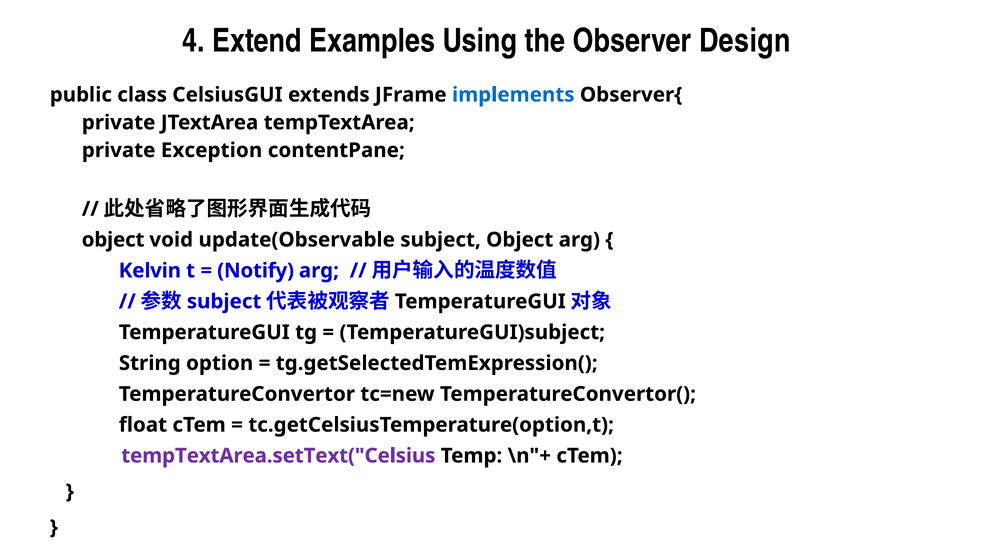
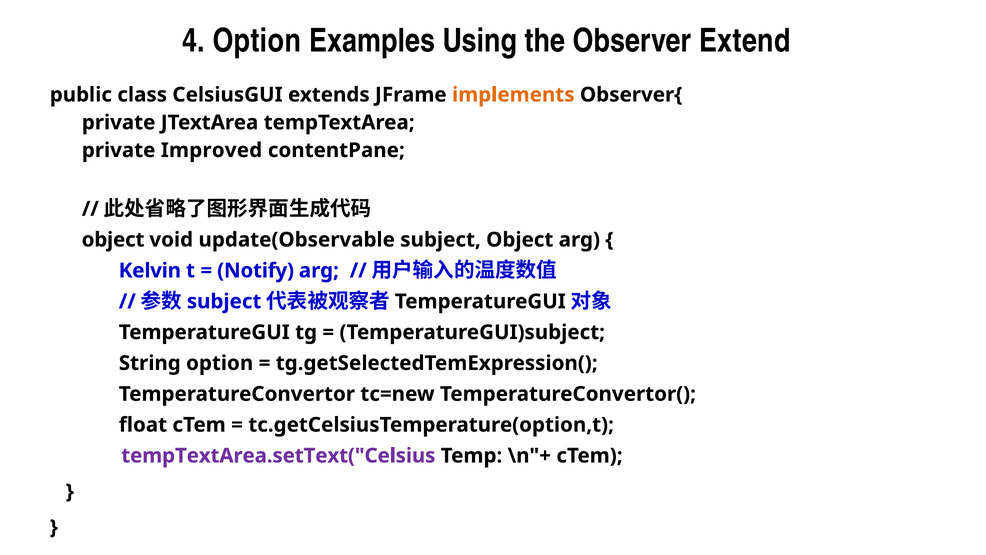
4 Extend: Extend -> Option
Design: Design -> Extend
implements colour: blue -> orange
Exception: Exception -> Improved
